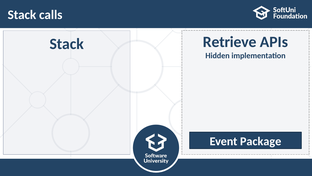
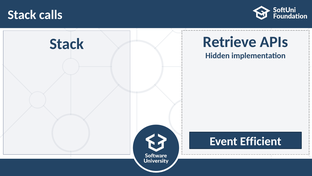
Package: Package -> Efficient
